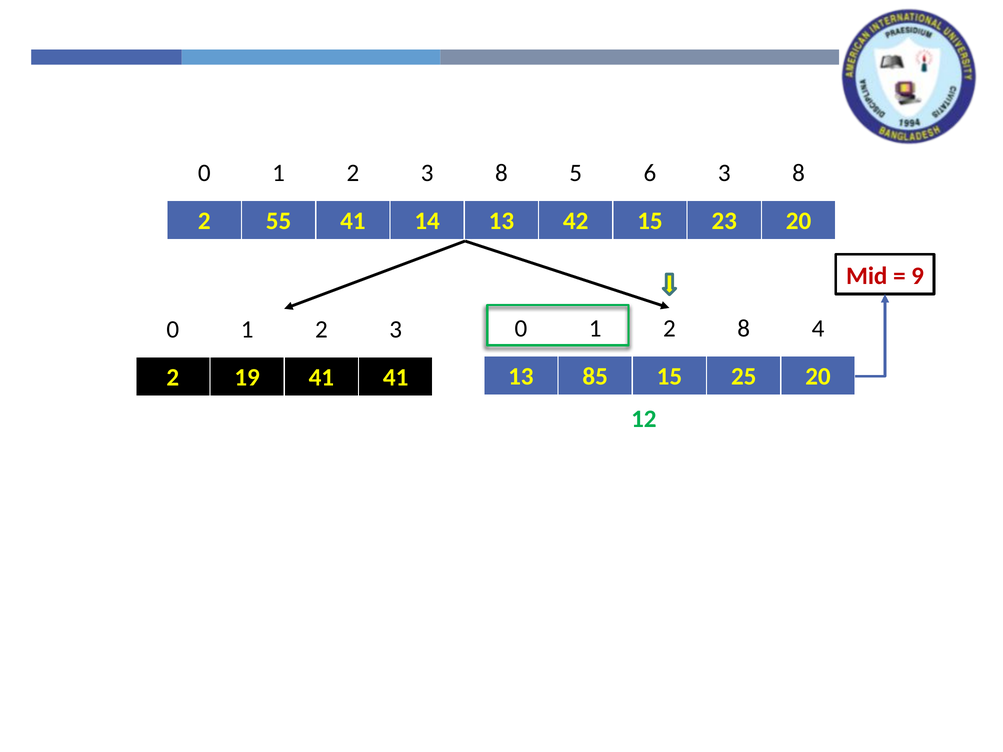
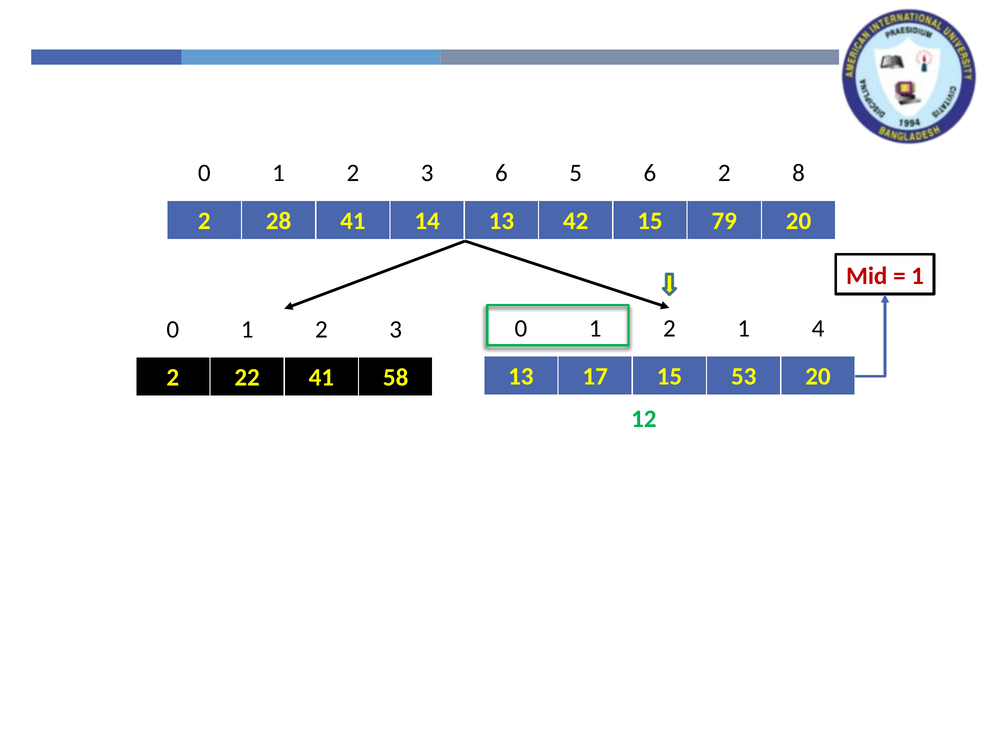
2 3 8: 8 -> 6
6 3: 3 -> 2
55: 55 -> 28
23: 23 -> 79
9 at (917, 276): 9 -> 1
2 8: 8 -> 1
85: 85 -> 17
25: 25 -> 53
19: 19 -> 22
41 41: 41 -> 58
